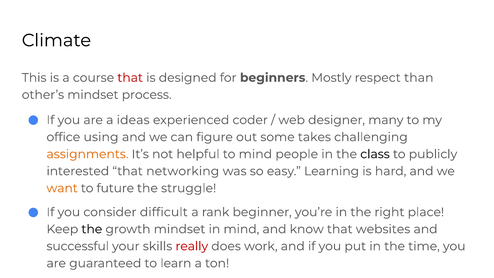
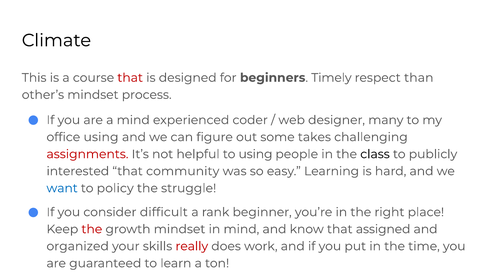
Mostly: Mostly -> Timely
a ideas: ideas -> mind
assignments colour: orange -> red
to mind: mind -> using
networking: networking -> community
want colour: orange -> blue
future: future -> policy
the at (92, 229) colour: black -> red
websites: websites -> assigned
successful: successful -> organized
